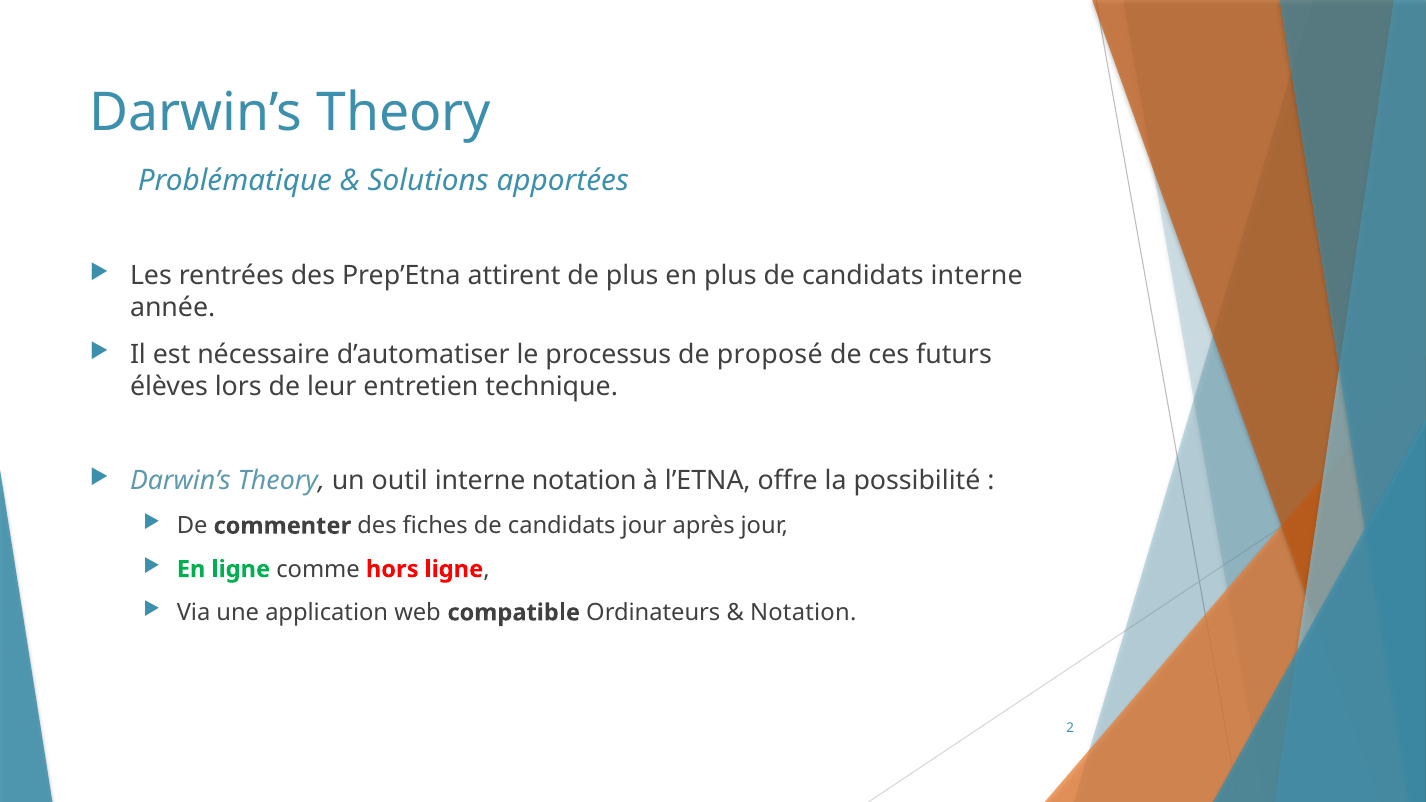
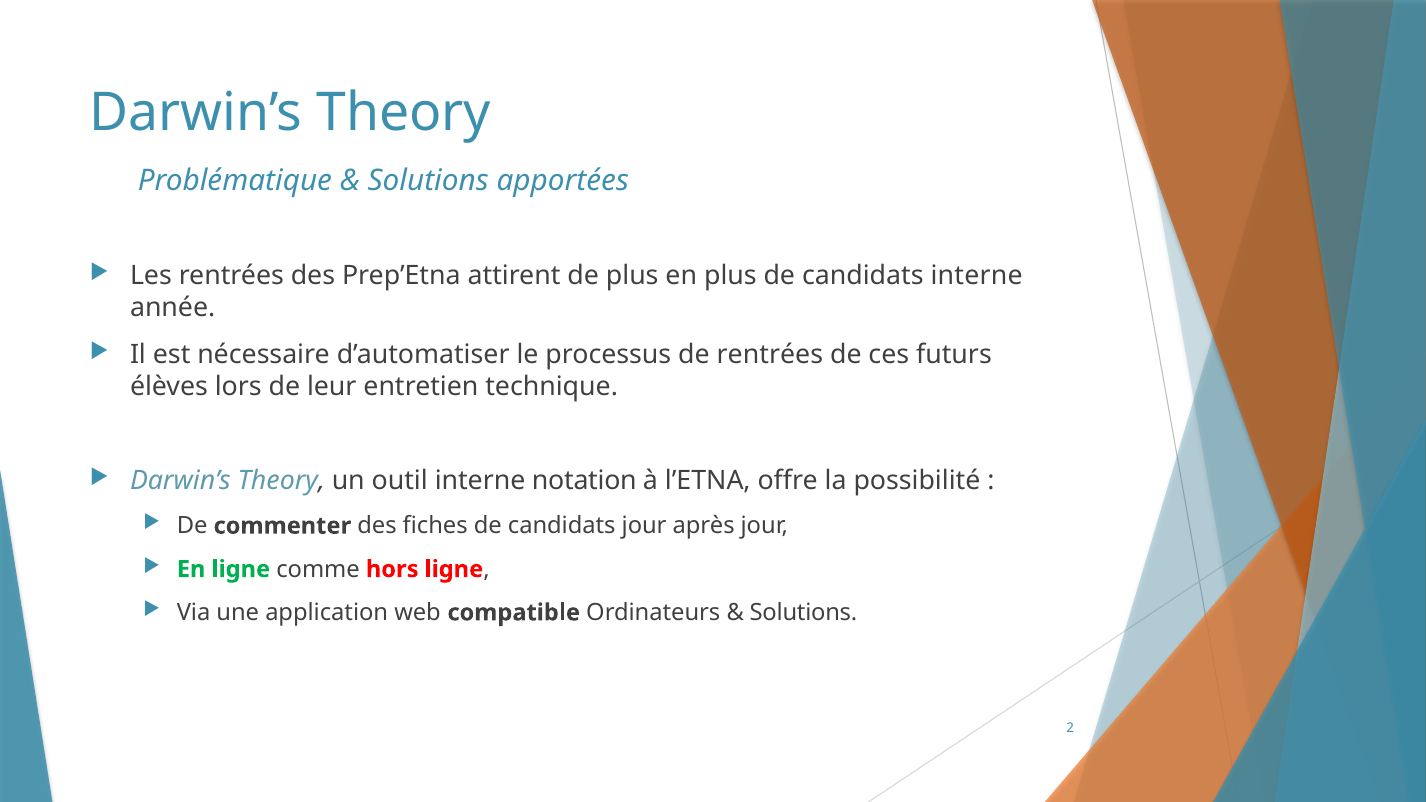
de proposé: proposé -> rentrées
Notation at (803, 613): Notation -> Solutions
